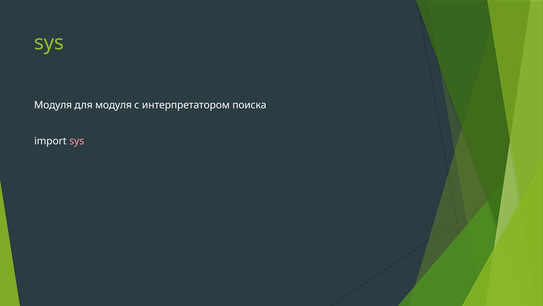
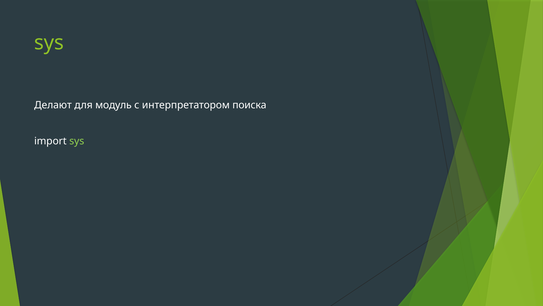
Модуля at (53, 105): Модуля -> Делают
для модуля: модуля -> модуль
sys at (77, 141) colour: pink -> light green
